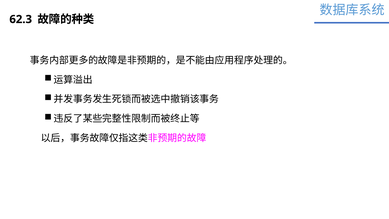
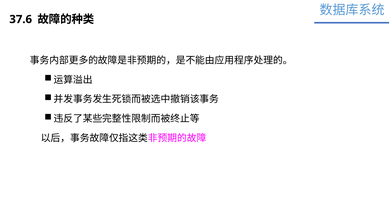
62.3: 62.3 -> 37.6
